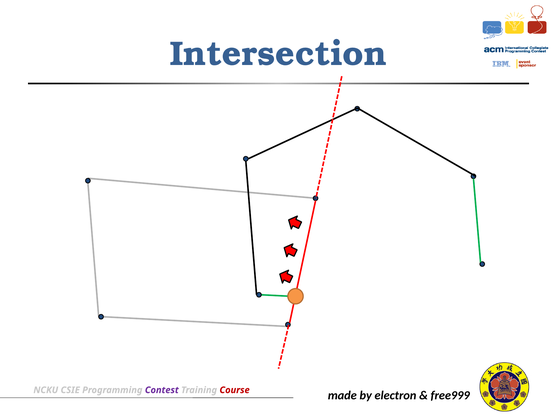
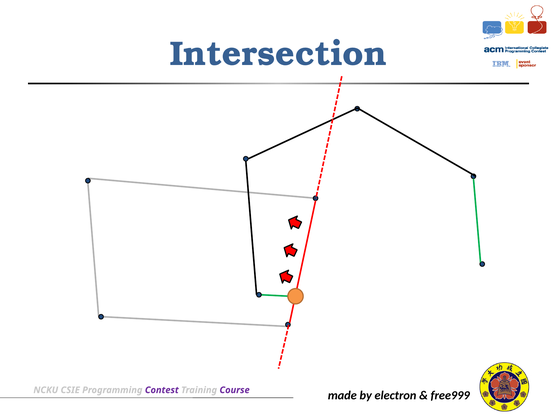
Course colour: red -> purple
